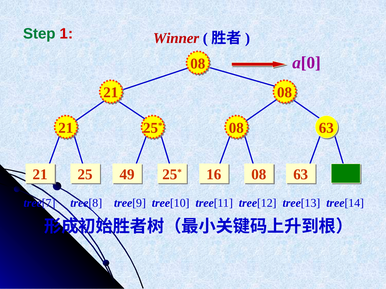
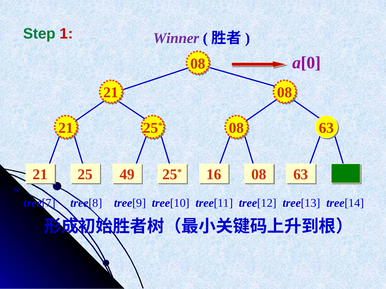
Winner colour: red -> purple
